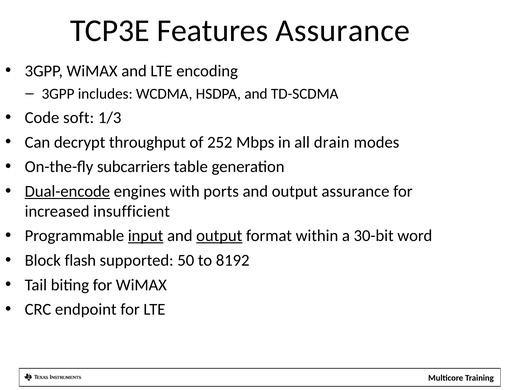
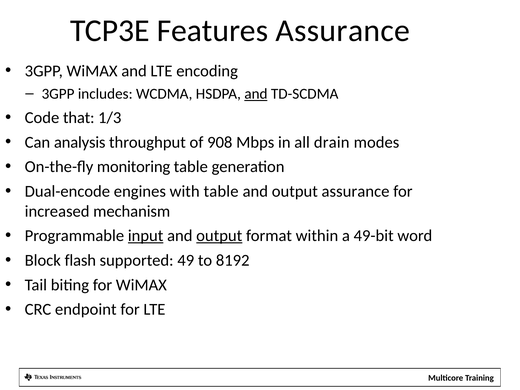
and at (256, 94) underline: none -> present
soft: soft -> that
decrypt: decrypt -> analysis
252: 252 -> 908
subcarriers: subcarriers -> monitoring
Dual-encode underline: present -> none
with ports: ports -> table
insufficient: insufficient -> mechanism
30-bit: 30-bit -> 49-bit
50: 50 -> 49
